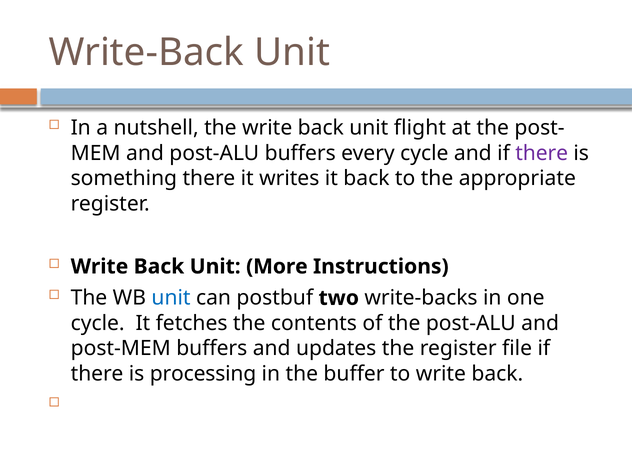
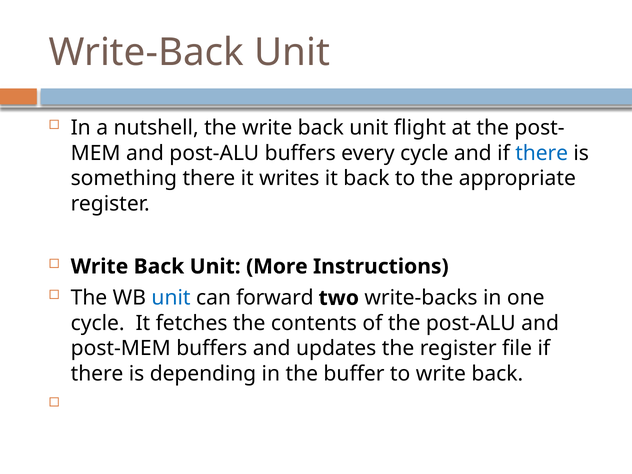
there at (542, 153) colour: purple -> blue
postbuf: postbuf -> forward
processing: processing -> depending
